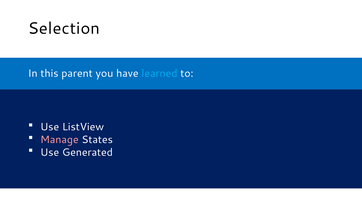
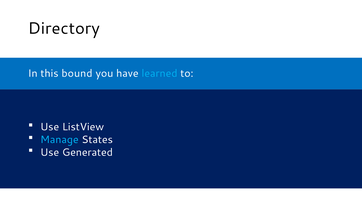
Selection: Selection -> Directory
parent: parent -> bound
Manage colour: pink -> light blue
